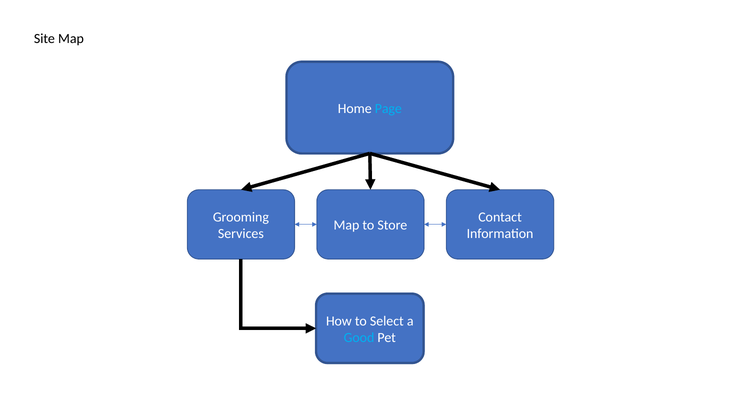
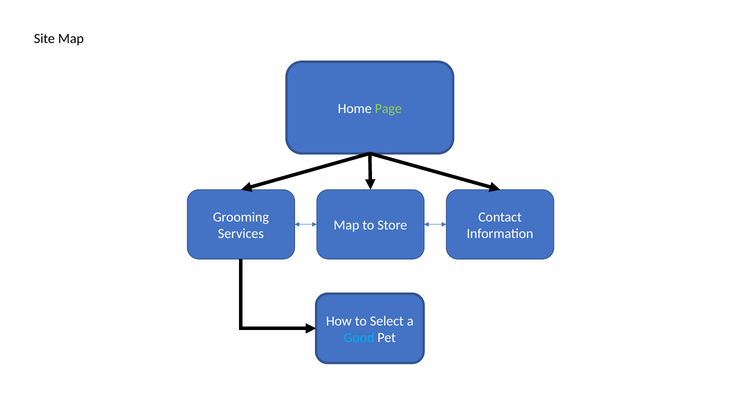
Page colour: light blue -> light green
